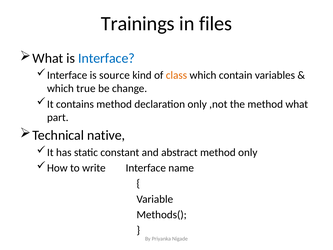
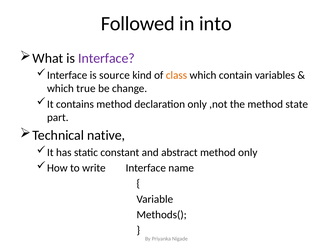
Trainings: Trainings -> Followed
files: files -> into
Interface at (106, 58) colour: blue -> purple
method what: what -> state
